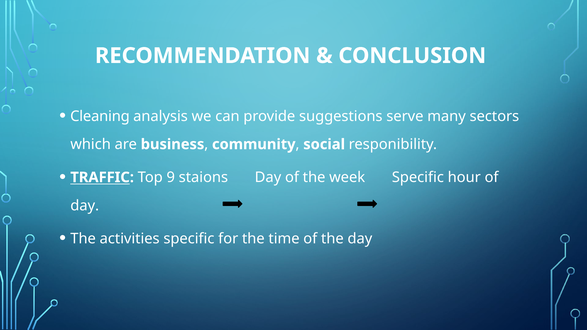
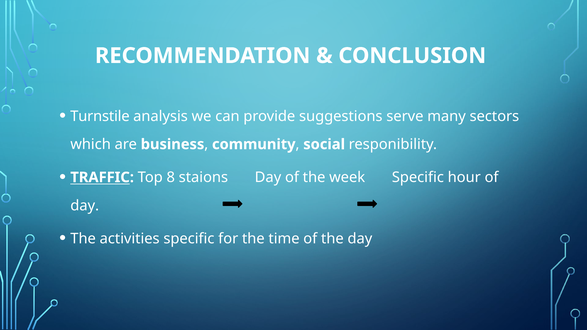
Cleaning: Cleaning -> Turnstile
9: 9 -> 8
